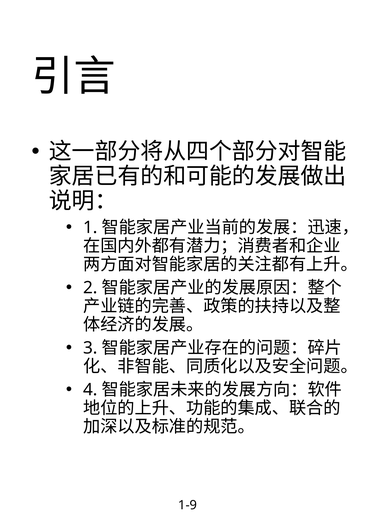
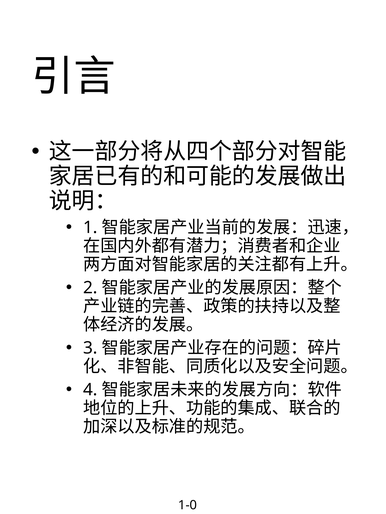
1-9: 1-9 -> 1-0
